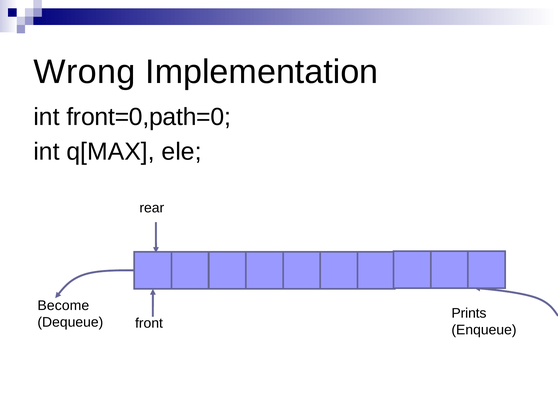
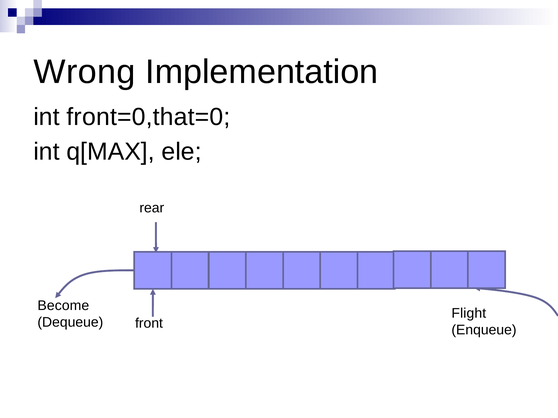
front=0,path=0: front=0,path=0 -> front=0,that=0
Prints: Prints -> Flight
